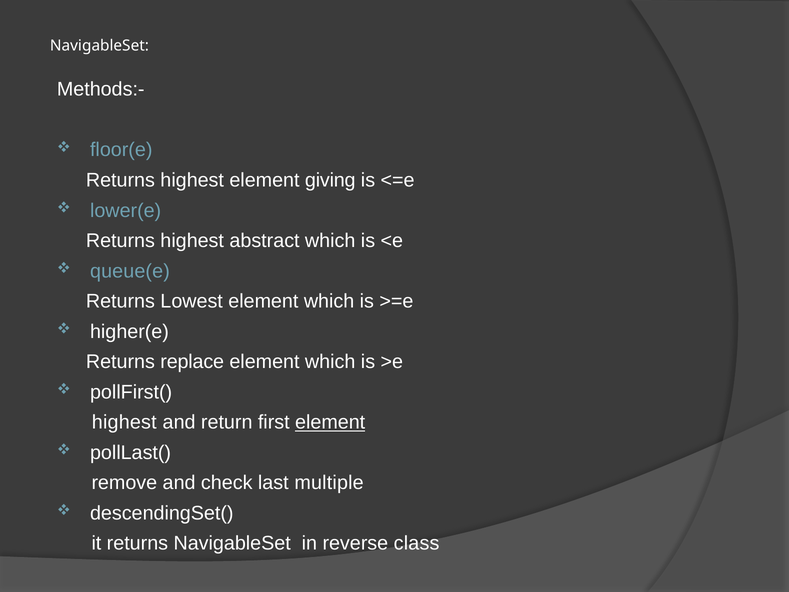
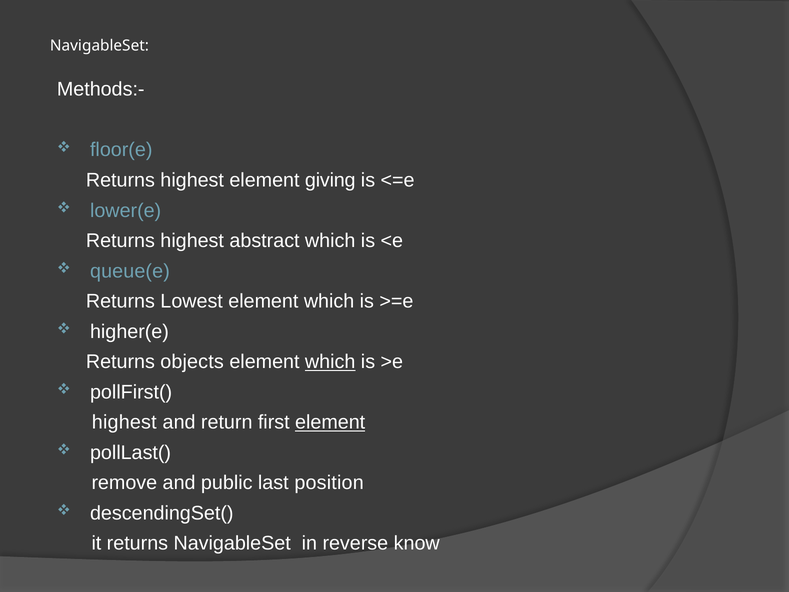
replace: replace -> objects
which at (330, 362) underline: none -> present
check: check -> public
multiple: multiple -> position
class: class -> know
